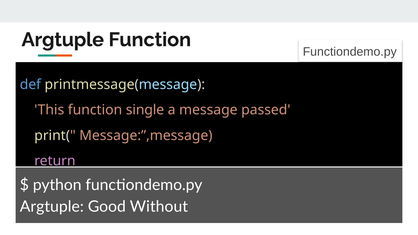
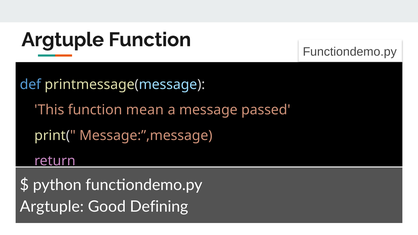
single: single -> mean
Without: Without -> Defining
